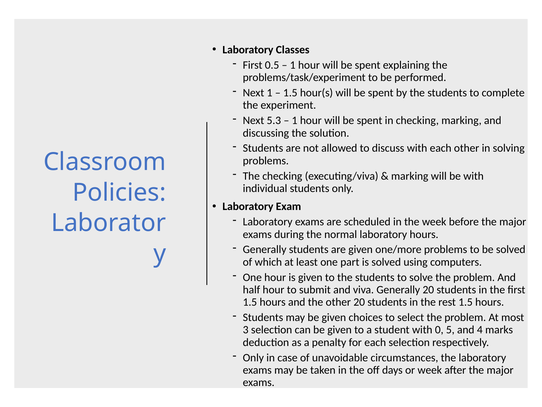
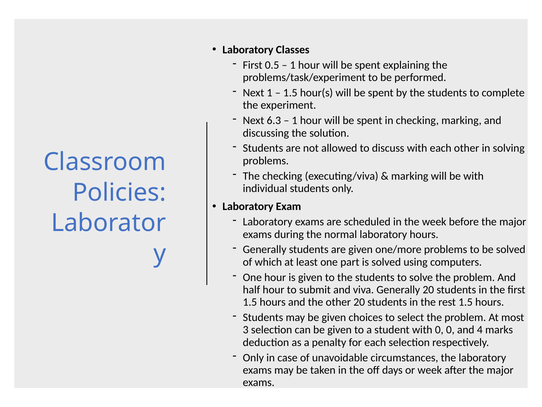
5.3: 5.3 -> 6.3
0 5: 5 -> 0
